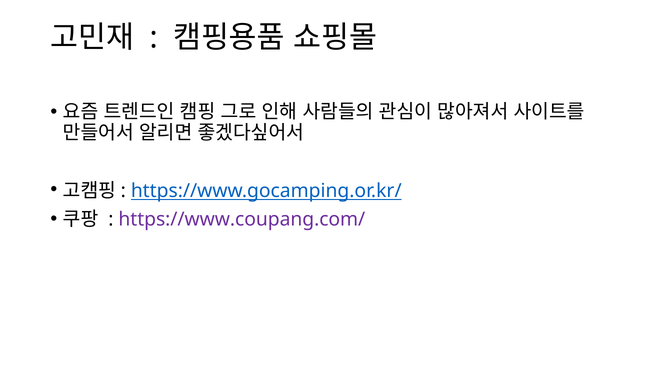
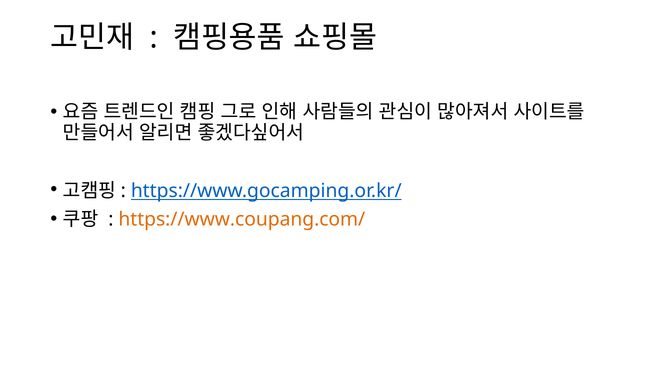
https://www.coupang.com/ colour: purple -> orange
